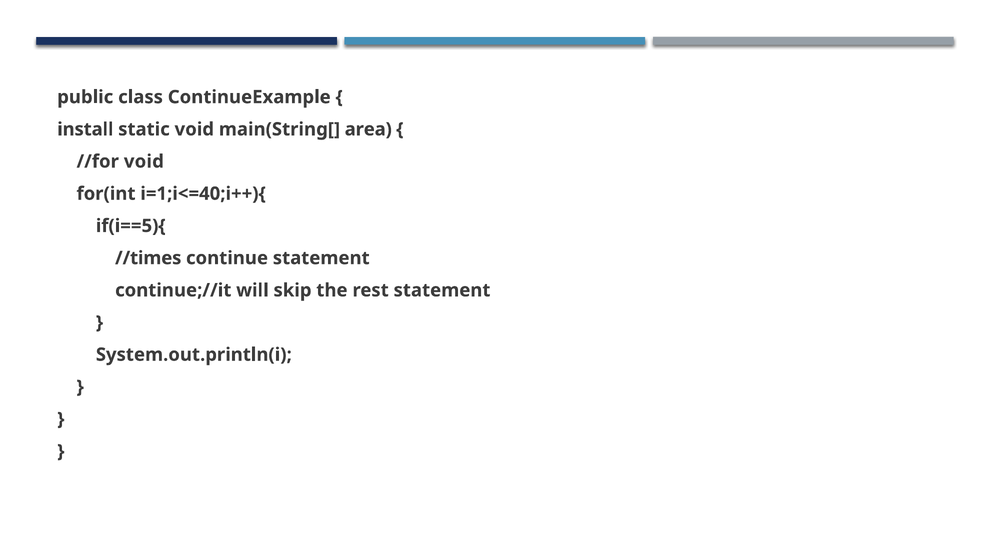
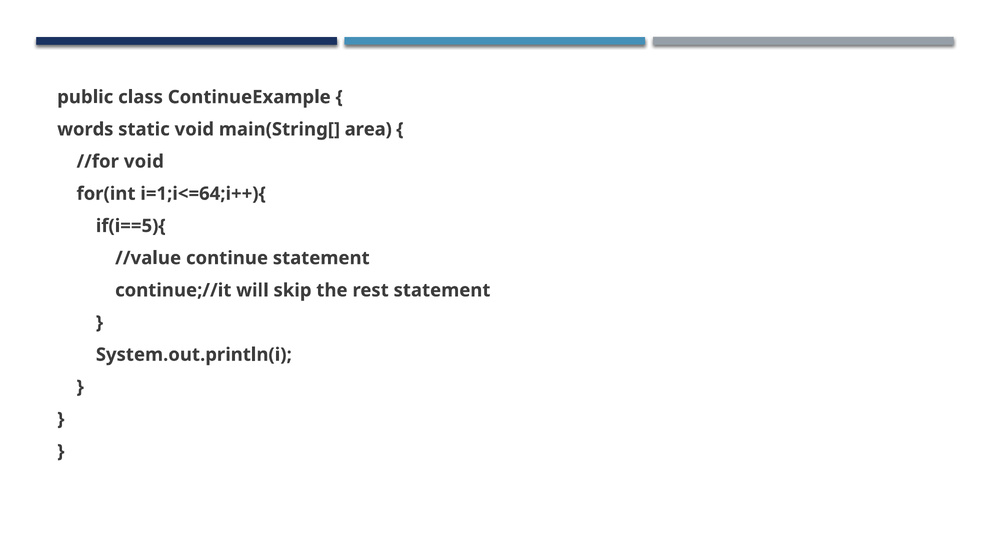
install: install -> words
i=1;i<=40;i++){: i=1;i<=40;i++){ -> i=1;i<=64;i++){
//times: //times -> //value
